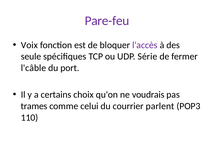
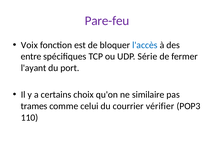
l'accès colour: purple -> blue
seule: seule -> entre
l'câble: l'câble -> l'ayant
voudrais: voudrais -> similaire
parlent: parlent -> vérifier
